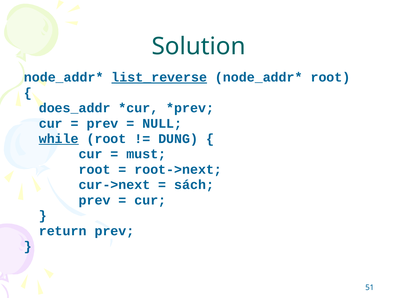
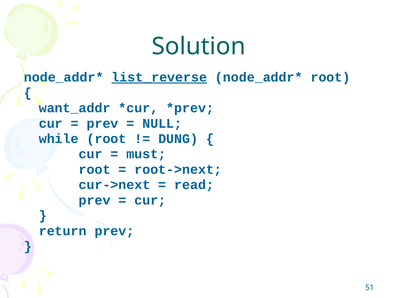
does_addr: does_addr -> want_addr
while underline: present -> none
sách: sách -> read
